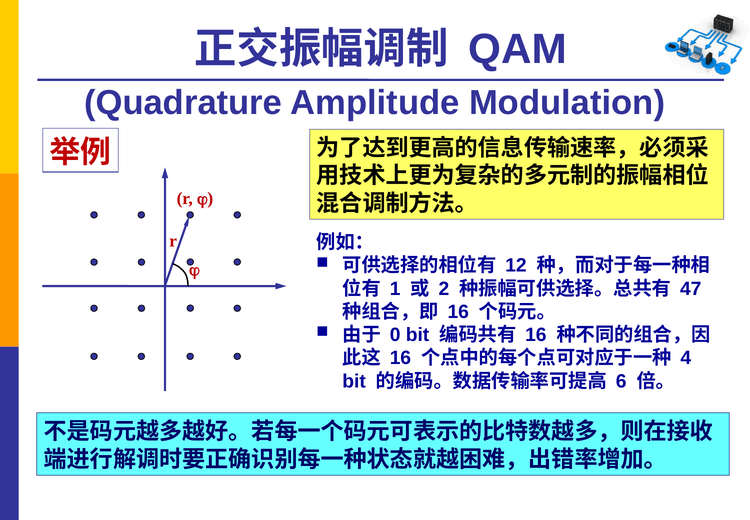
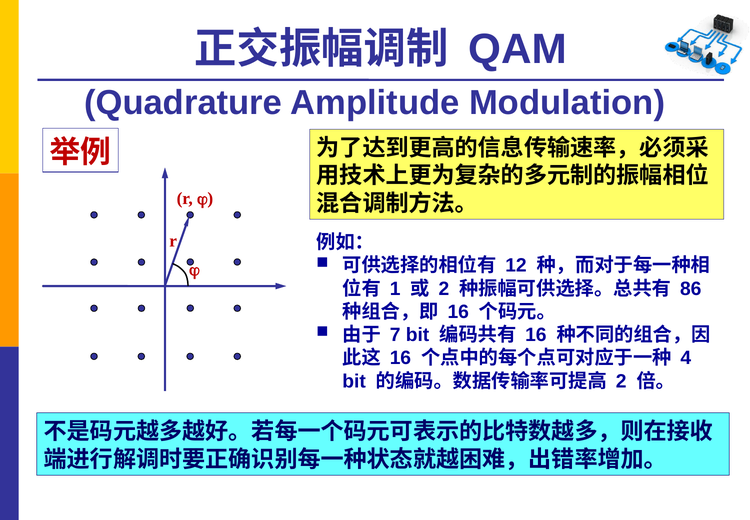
47: 47 -> 86
0: 0 -> 7
6 at (621, 381): 6 -> 2
